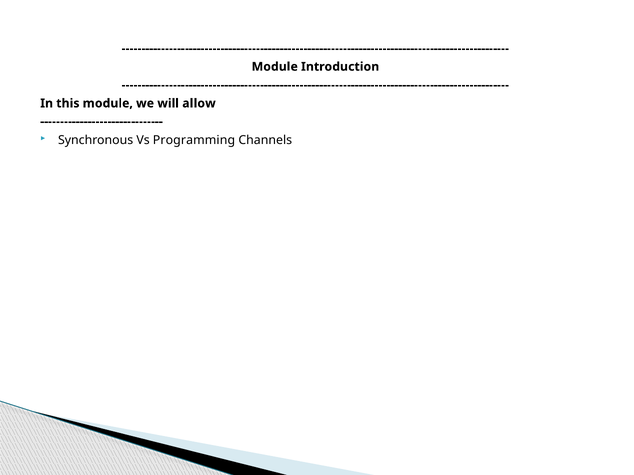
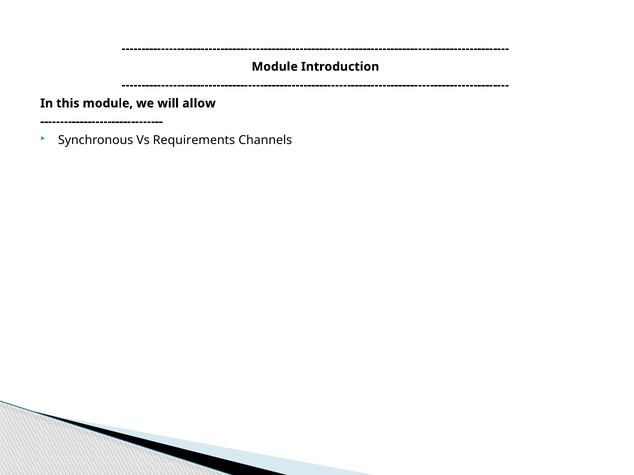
Programming: Programming -> Requirements
